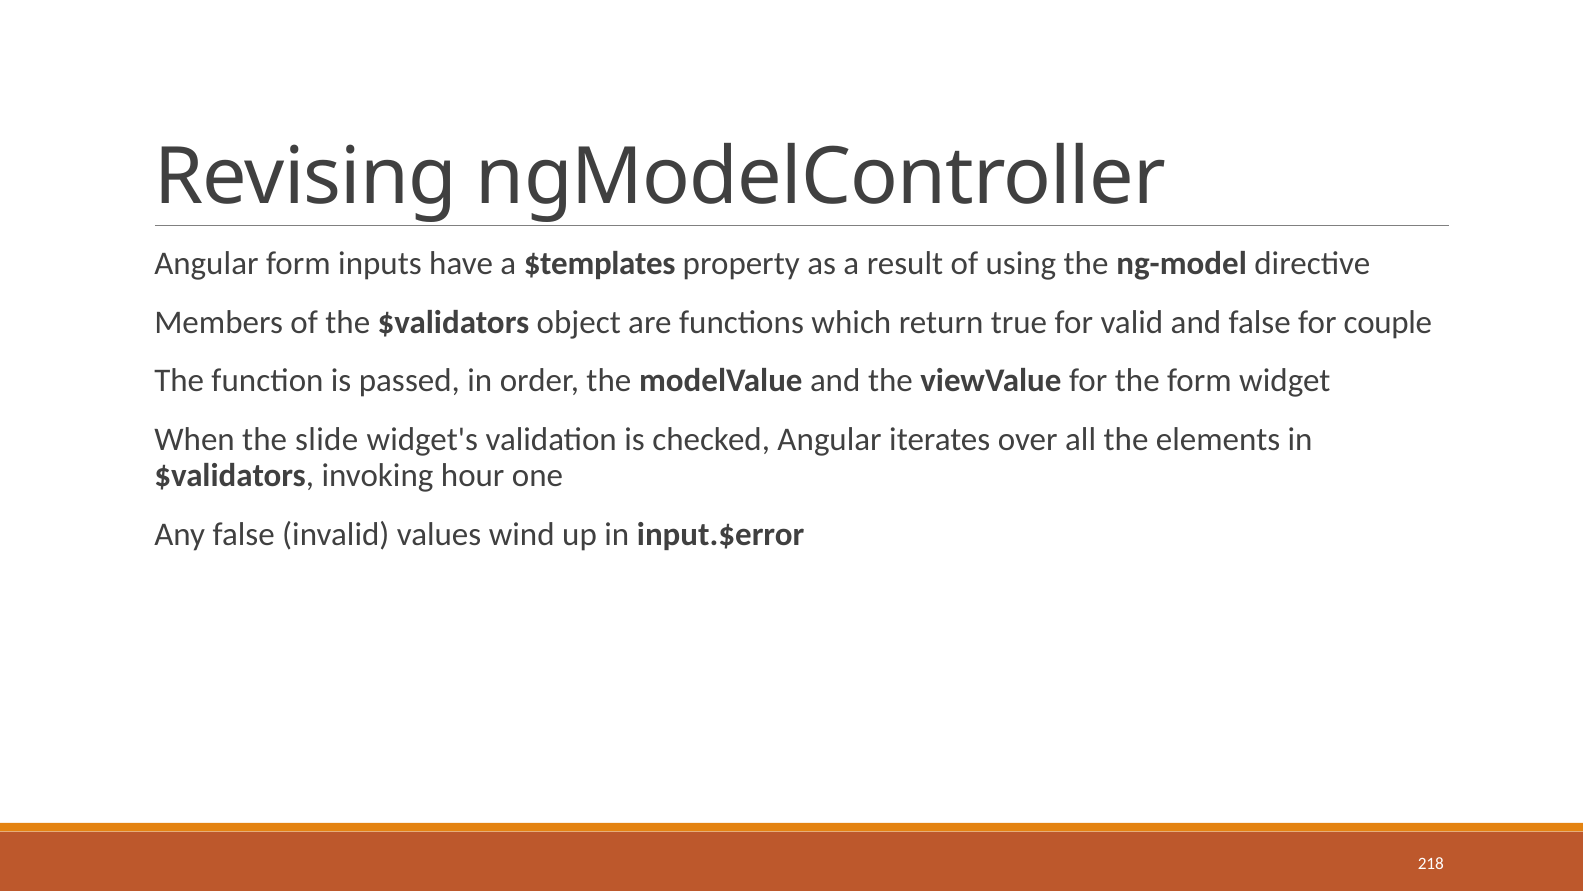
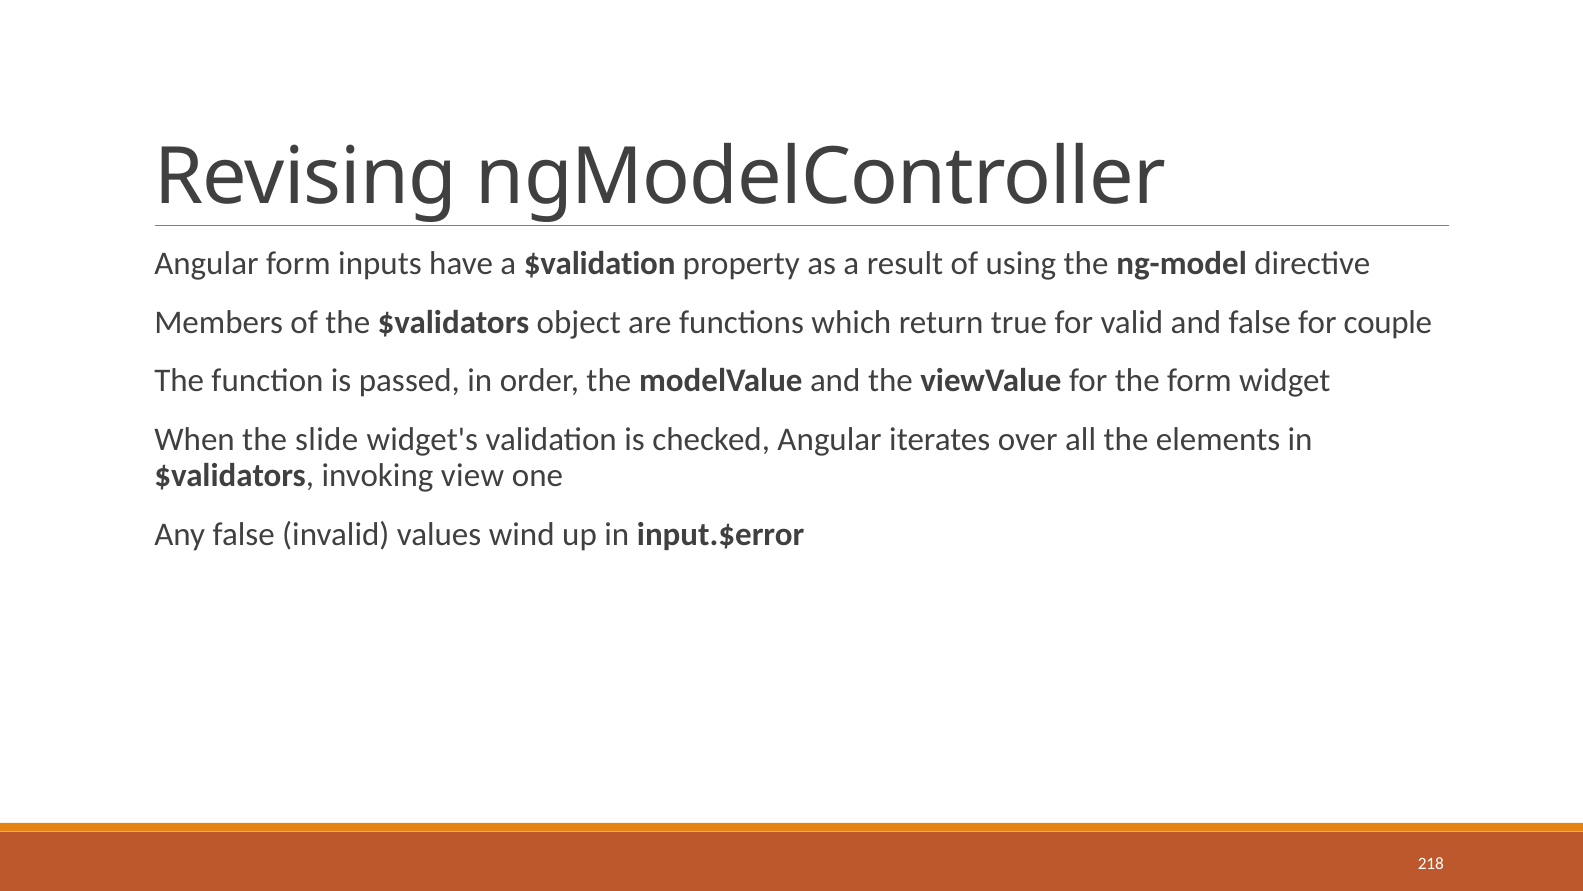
$templates: $templates -> $validation
hour: hour -> view
